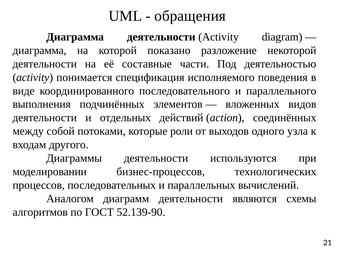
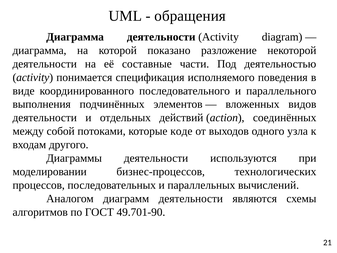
роли: роли -> коде
52.139-90: 52.139-90 -> 49.701-90
